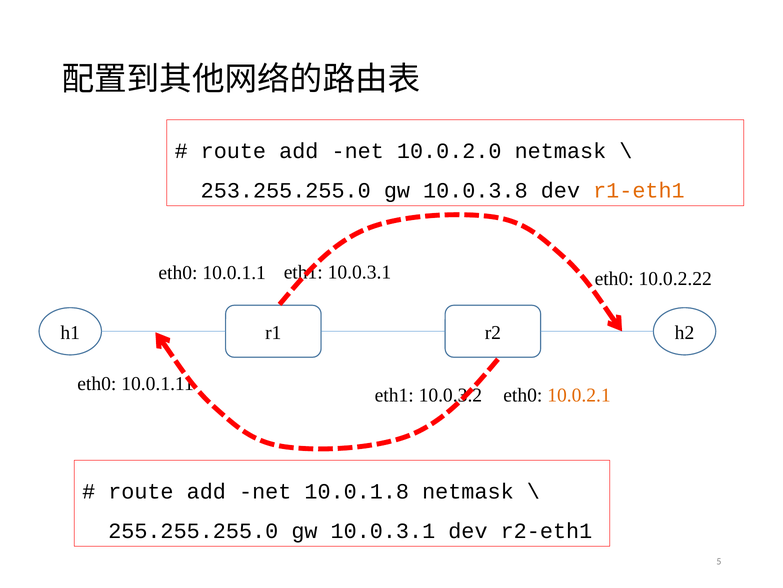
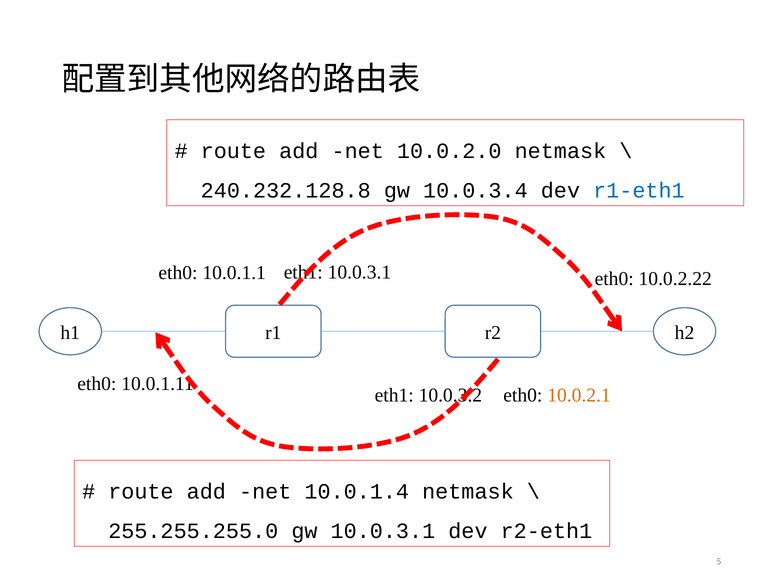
253.255.255.0: 253.255.255.0 -> 240.232.128.8
10.0.3.8: 10.0.3.8 -> 10.0.3.4
r1-eth1 colour: orange -> blue
10.0.1.8: 10.0.1.8 -> 10.0.1.4
